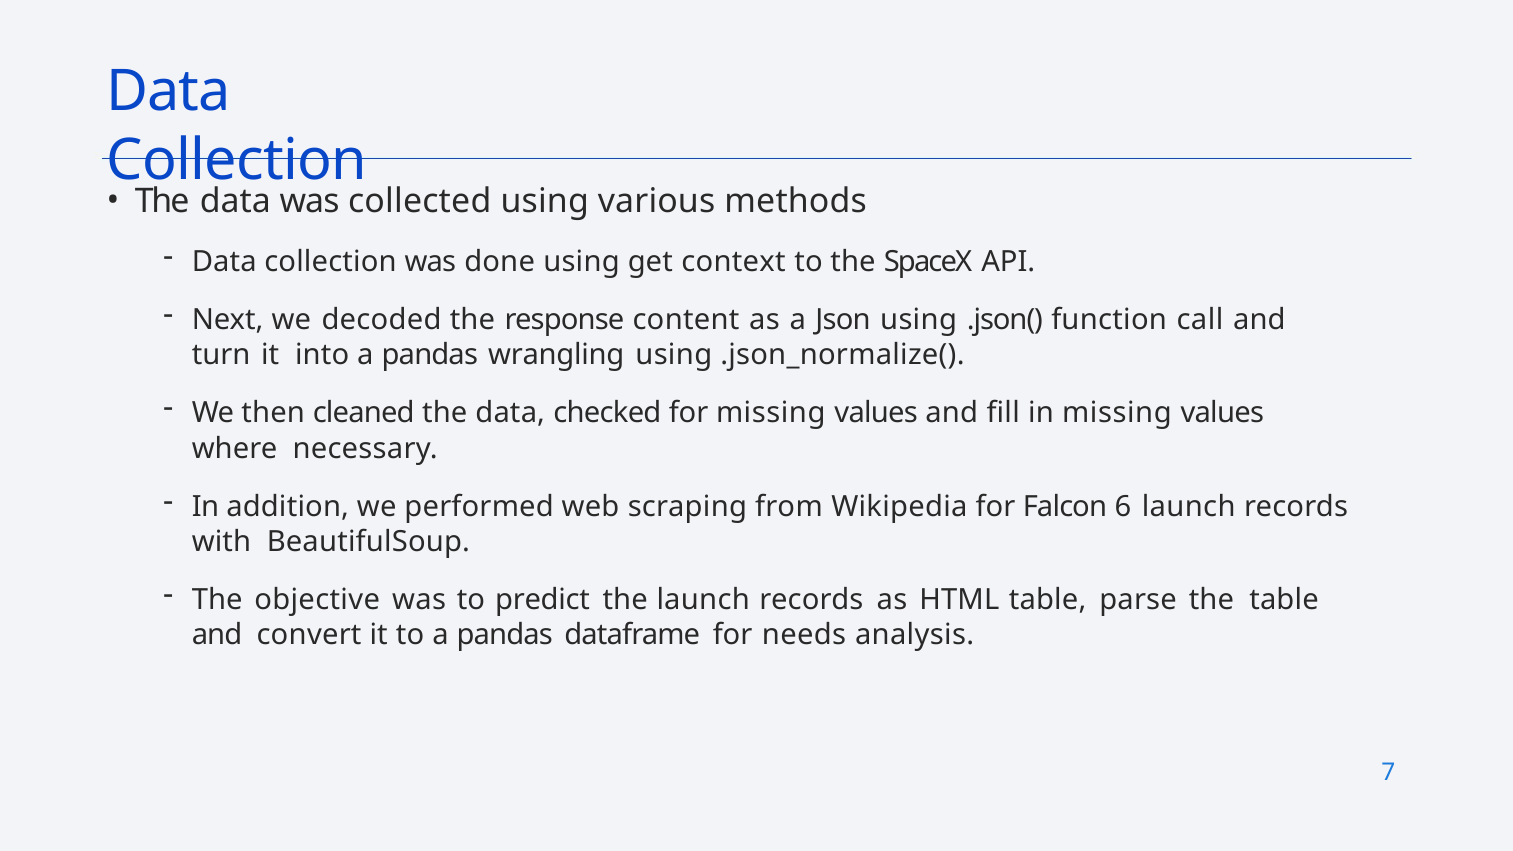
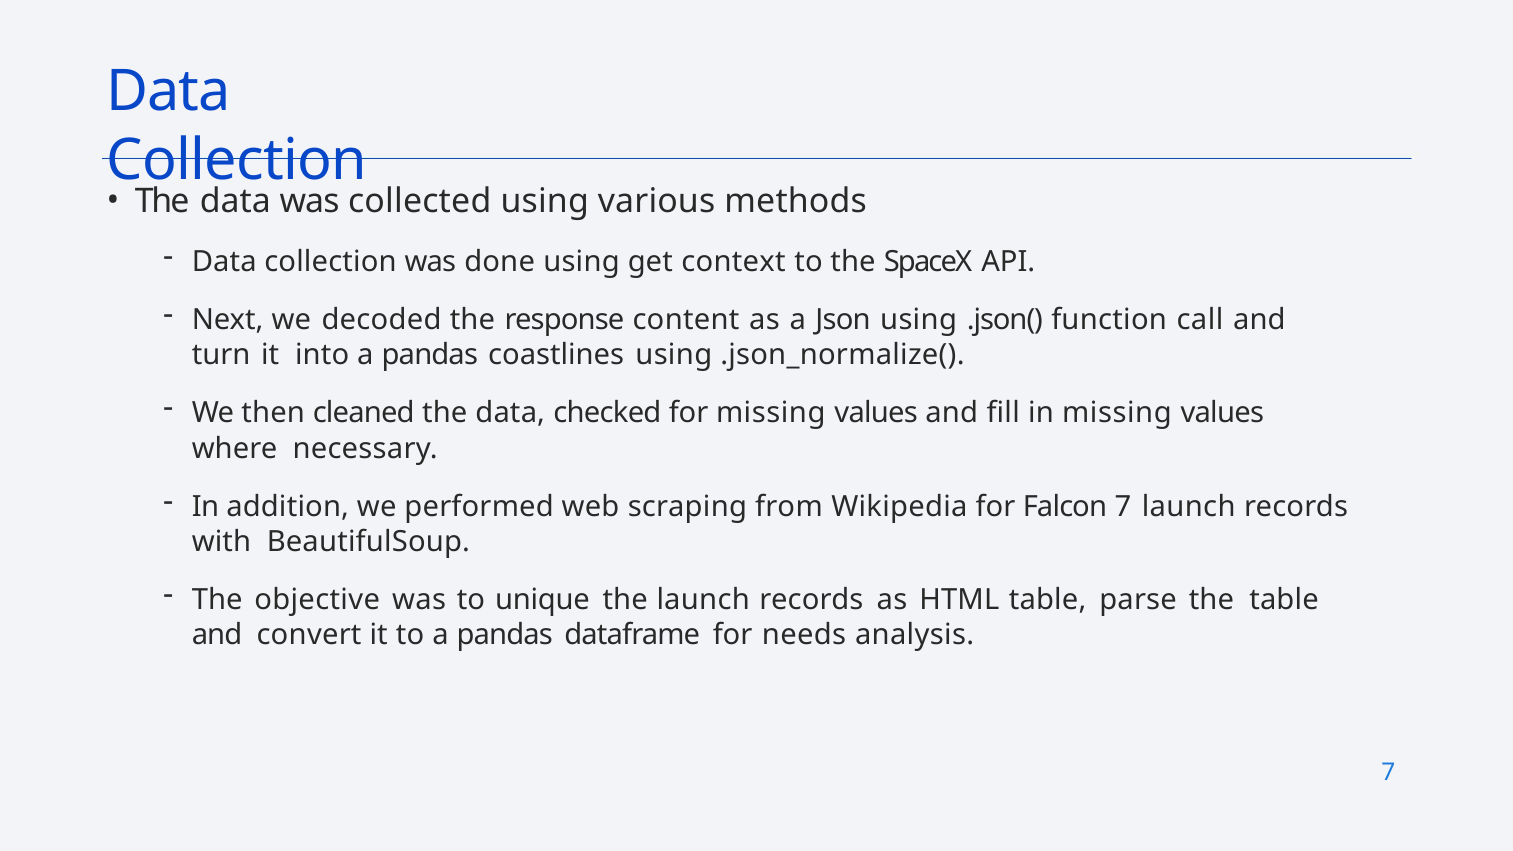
wrangling: wrangling -> coastlines
Falcon 6: 6 -> 7
predict: predict -> unique
